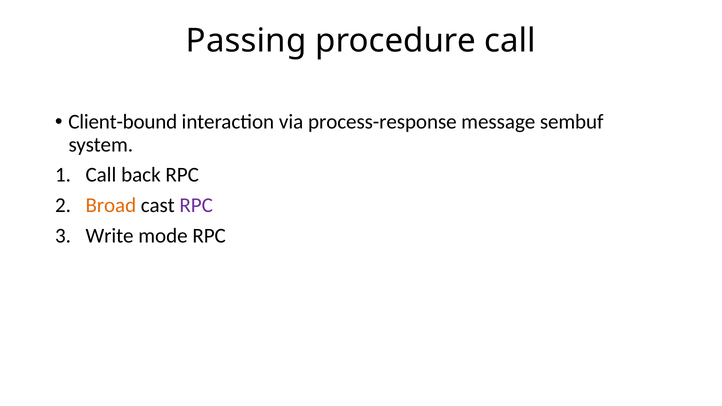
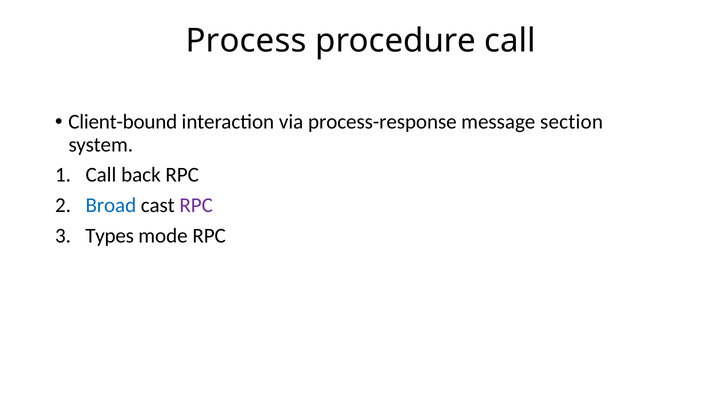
Passing: Passing -> Process
sembuf: sembuf -> section
Broad colour: orange -> blue
Write: Write -> Types
